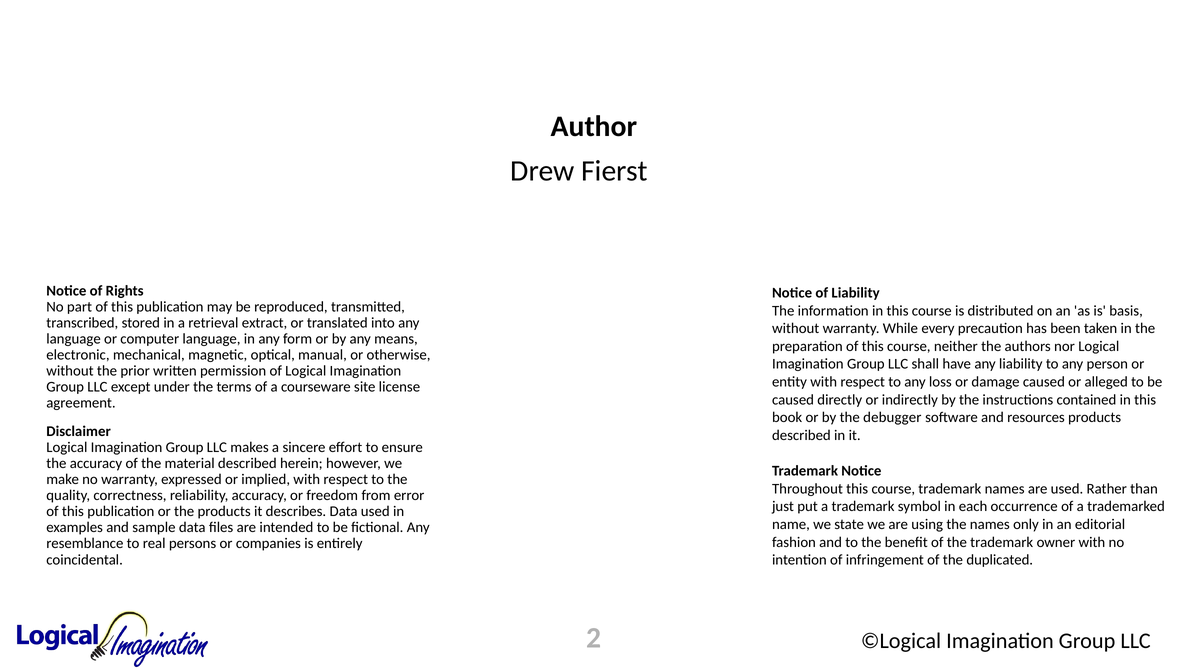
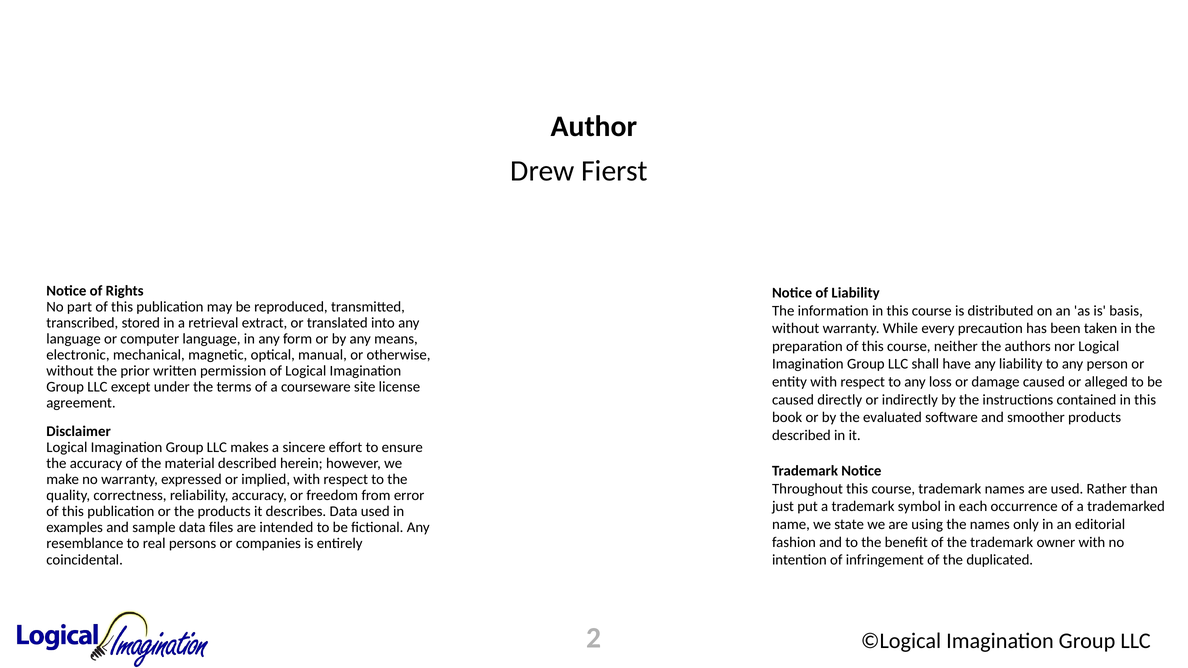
debugger: debugger -> evaluated
resources: resources -> smoother
